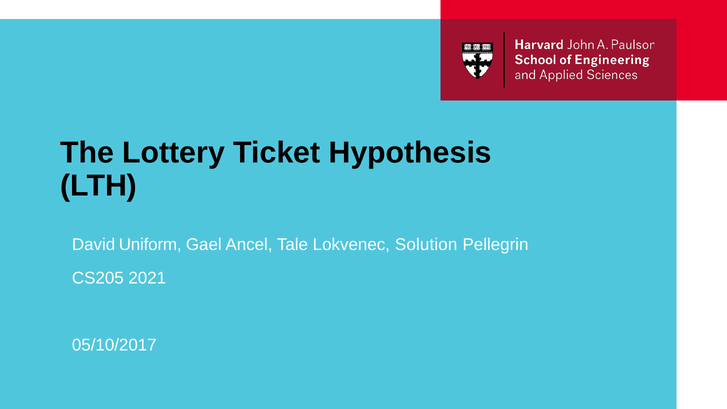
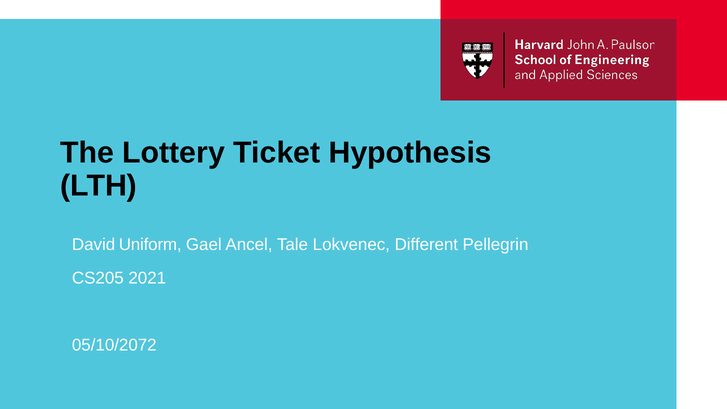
Solution: Solution -> Different
05/10/2017: 05/10/2017 -> 05/10/2072
